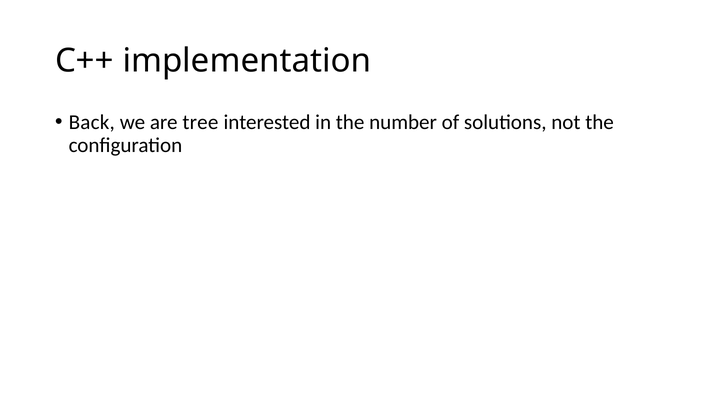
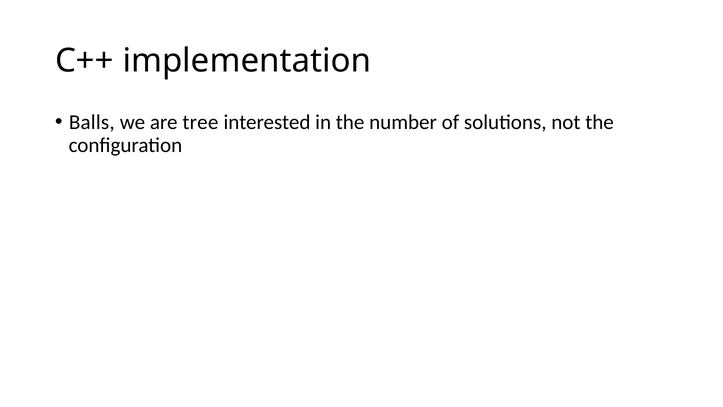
Back: Back -> Balls
